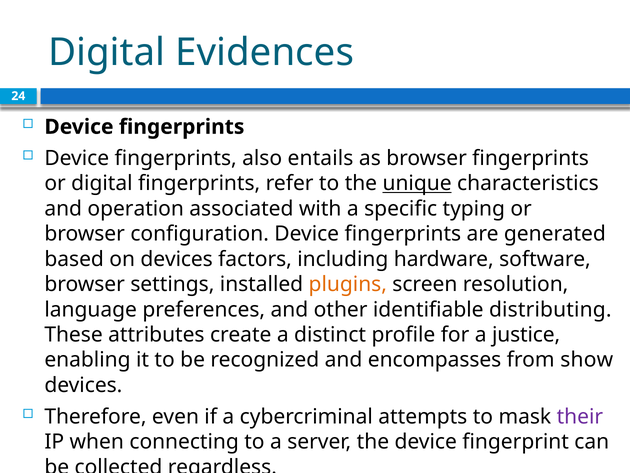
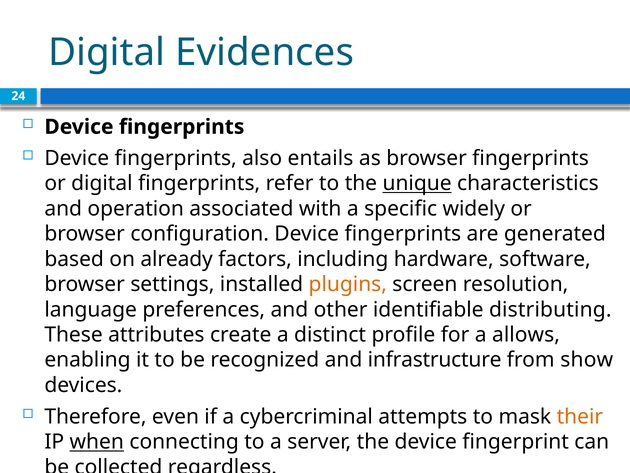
typing: typing -> widely
on devices: devices -> already
justice: justice -> allows
encompasses: encompasses -> infrastructure
their colour: purple -> orange
when underline: none -> present
